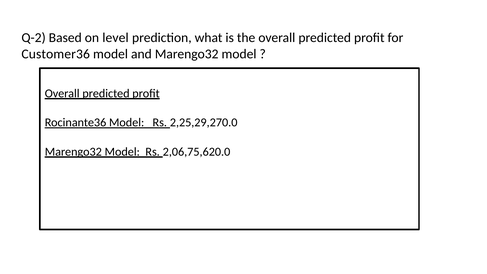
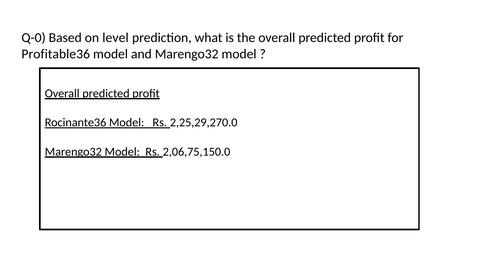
Q-2: Q-2 -> Q-0
Customer36: Customer36 -> Profitable36
2,06,75,620.0: 2,06,75,620.0 -> 2,06,75,150.0
